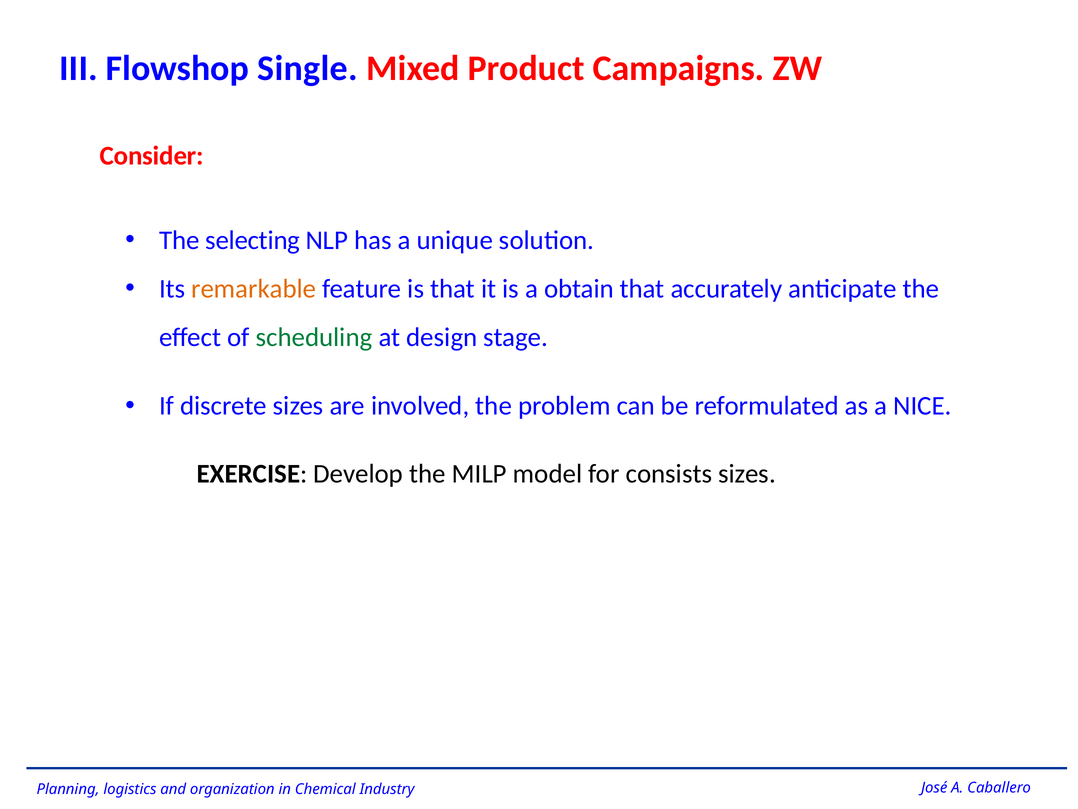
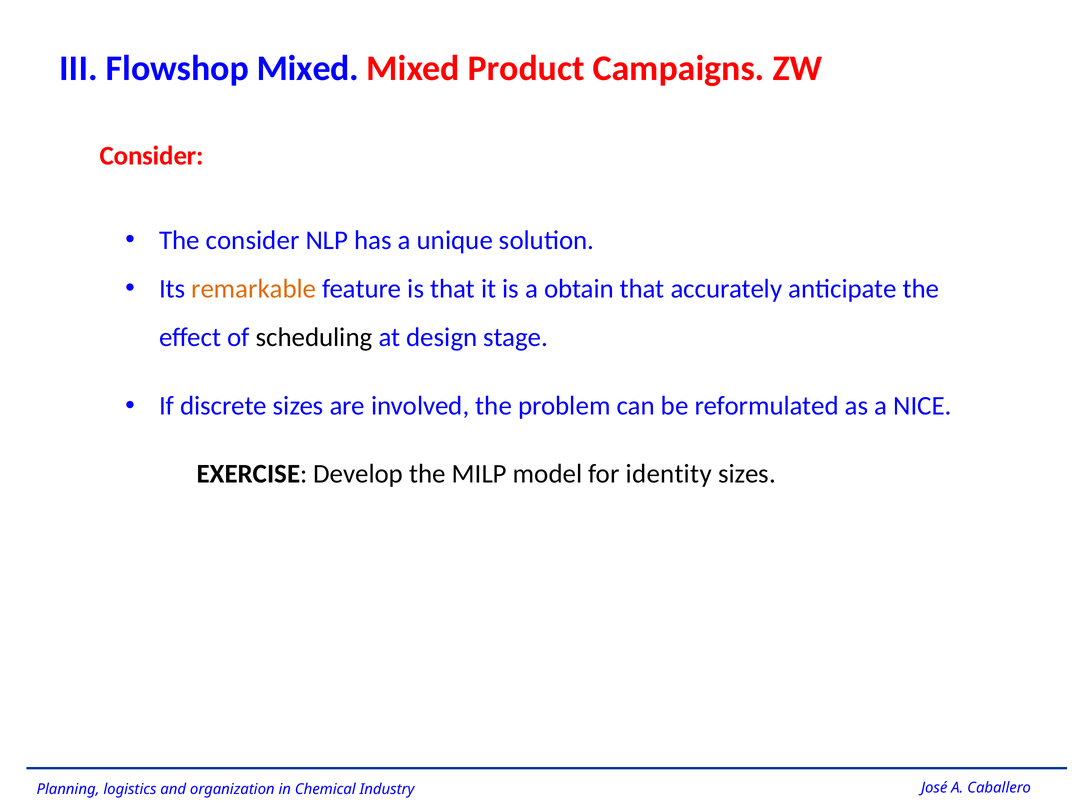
Flowshop Single: Single -> Mixed
The selecting: selecting -> consider
scheduling colour: green -> black
consists: consists -> identity
